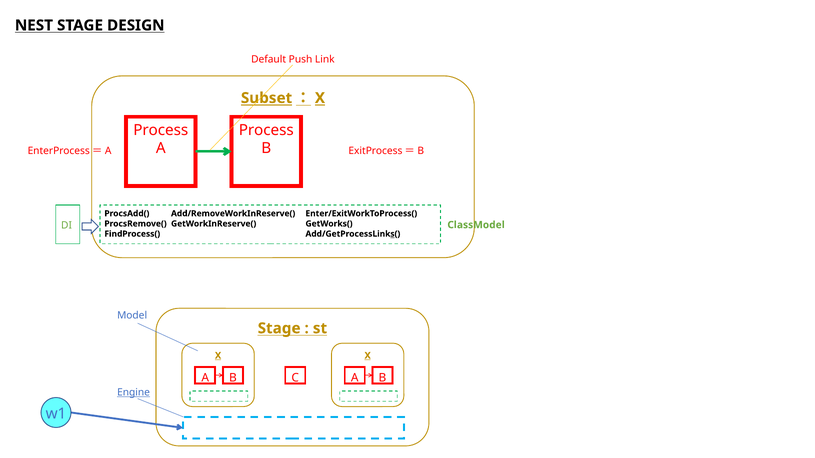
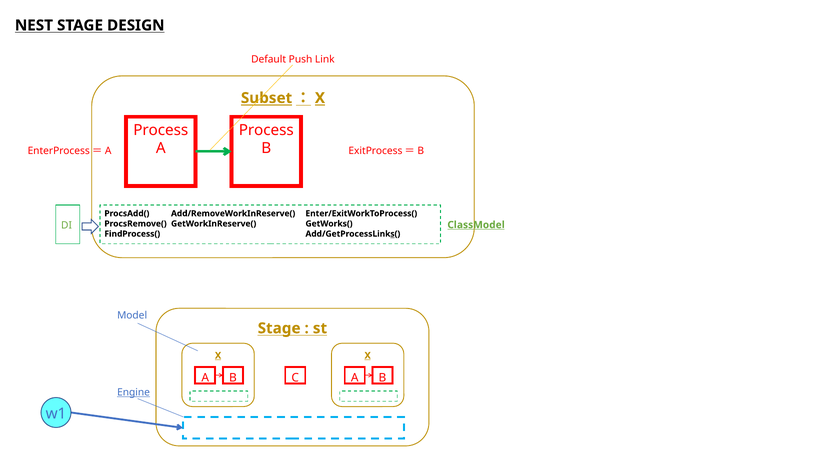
ClassModel underline: none -> present
